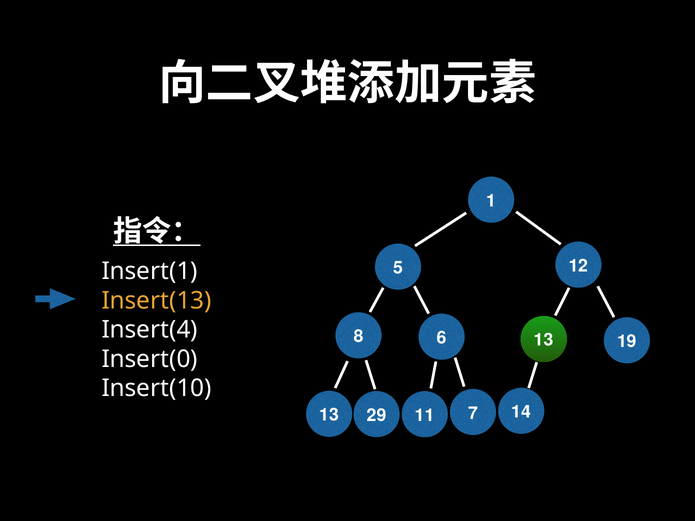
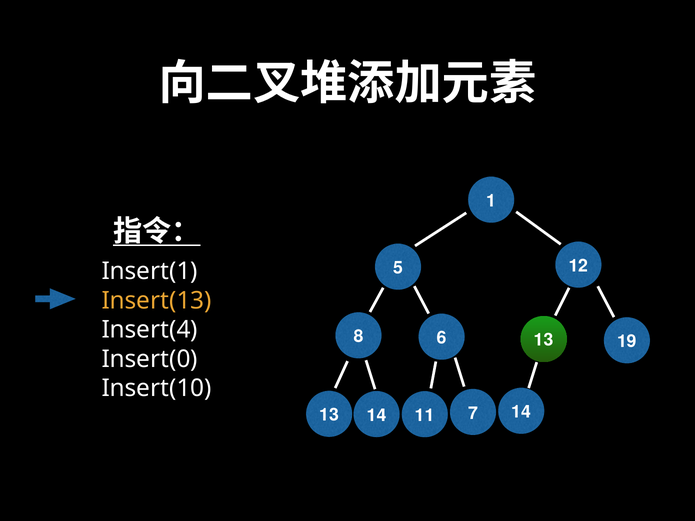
13 29: 29 -> 14
